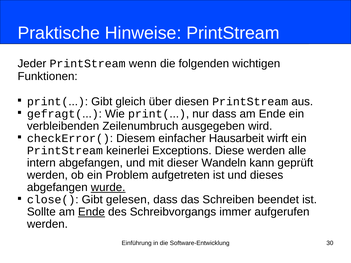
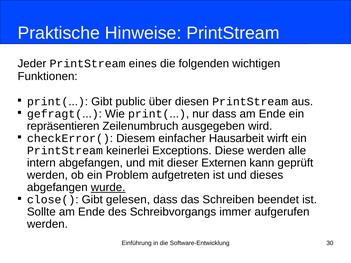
wenn: wenn -> eines
gleich: gleich -> public
verbleibenden: verbleibenden -> repräsentieren
Wandeln: Wandeln -> Externen
Ende at (91, 212) underline: present -> none
